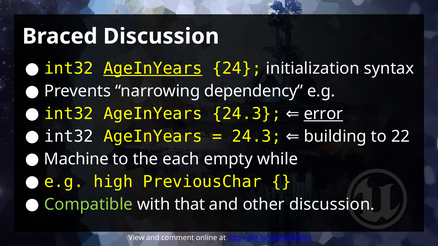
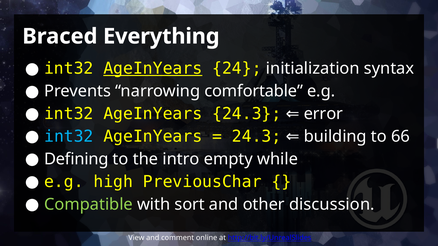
Braced Discussion: Discussion -> Everything
dependency: dependency -> comfortable
error underline: present -> none
int32 at (69, 137) colour: white -> light blue
22: 22 -> 66
Machine: Machine -> Defining
each: each -> intro
that: that -> sort
